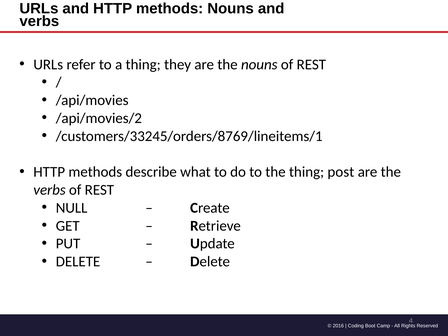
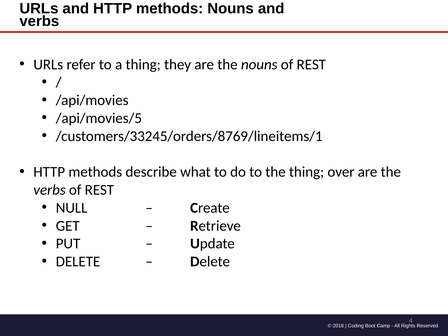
/api/movies/2: /api/movies/2 -> /api/movies/5
post: post -> over
